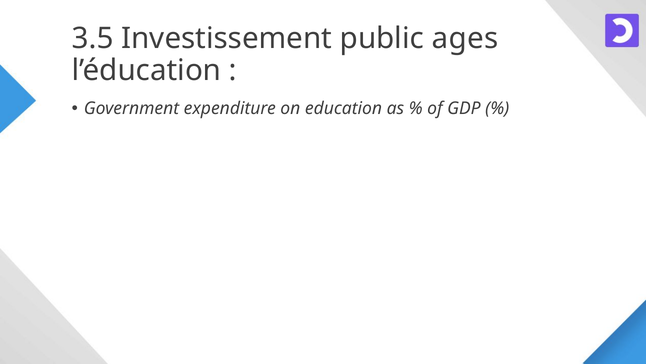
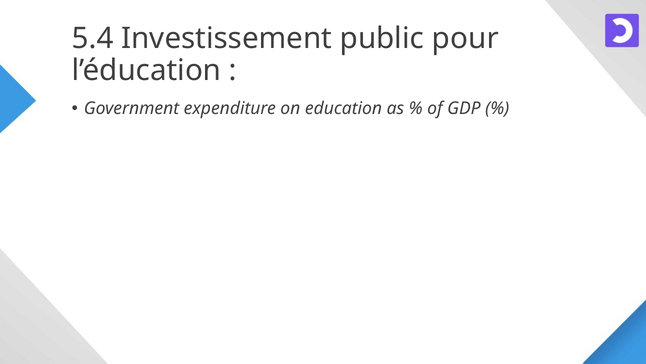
3.5: 3.5 -> 5.4
ages: ages -> pour
